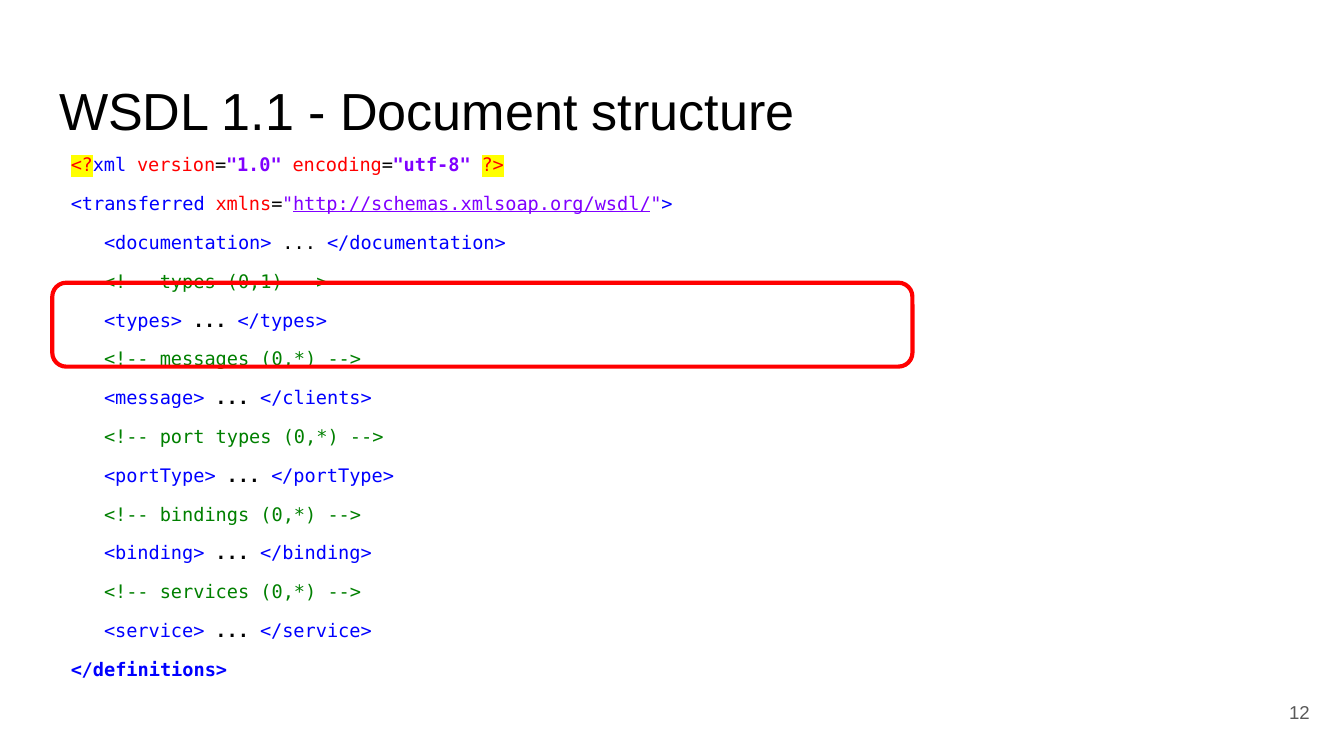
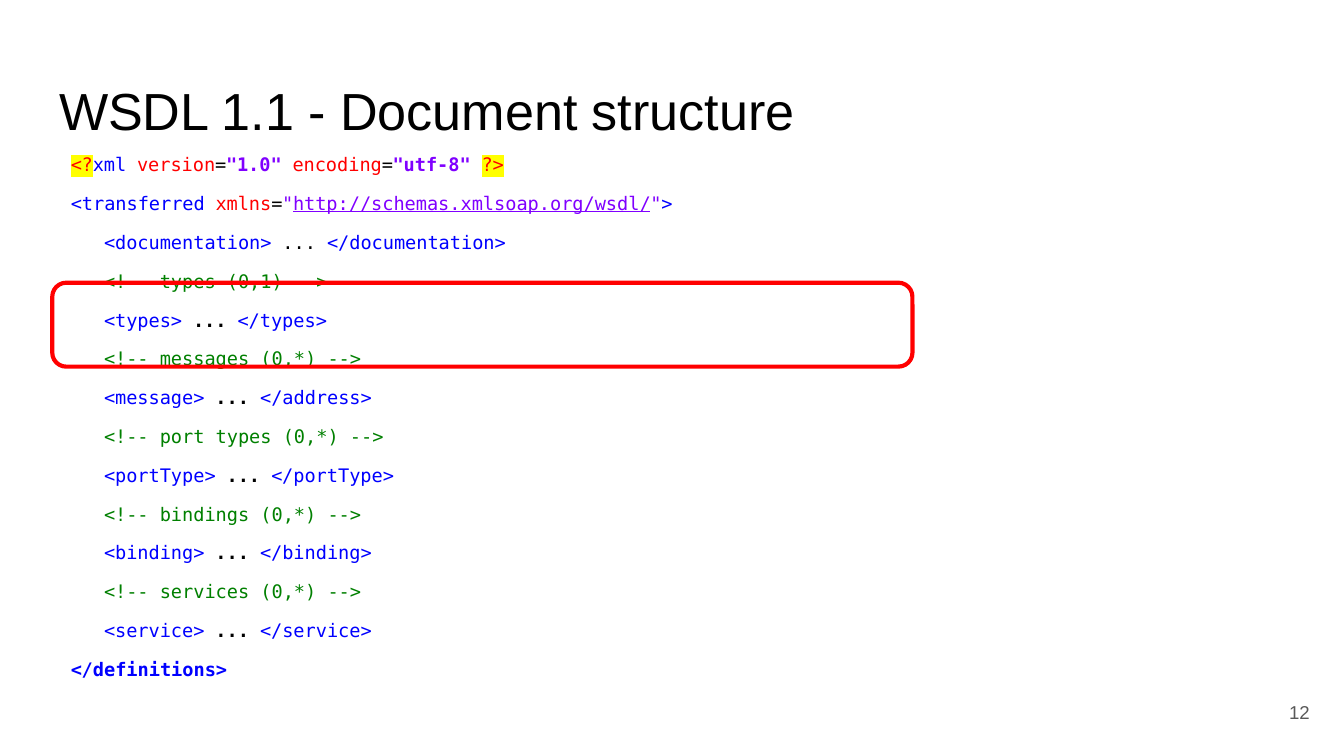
</clients>: </clients> -> </address>
